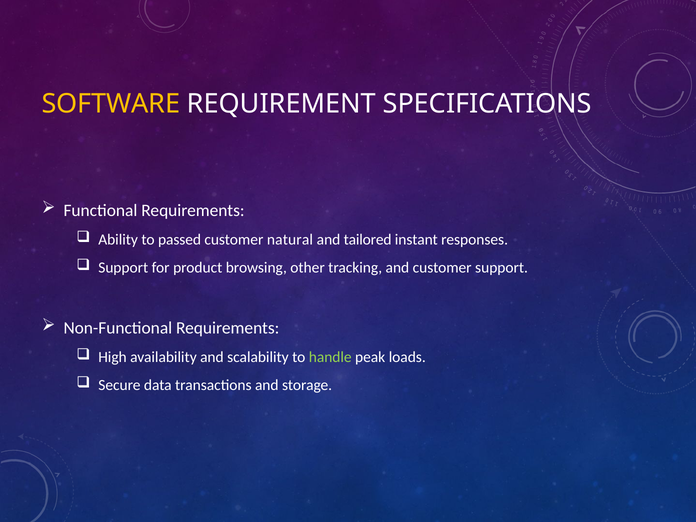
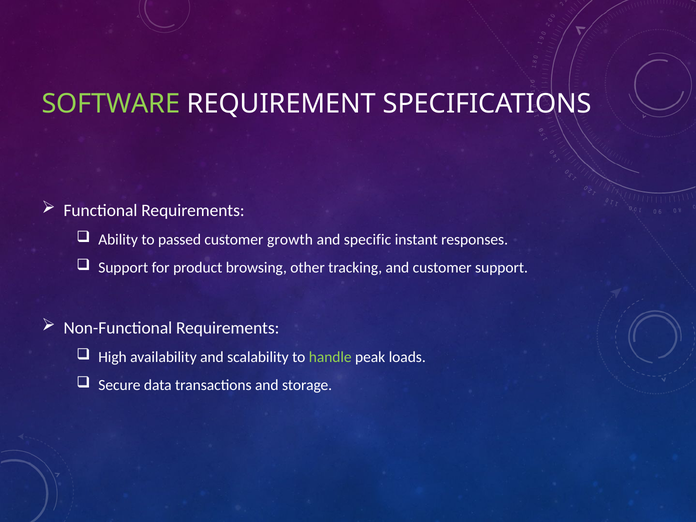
SOFTWARE colour: yellow -> light green
natural: natural -> growth
tailored: tailored -> specific
